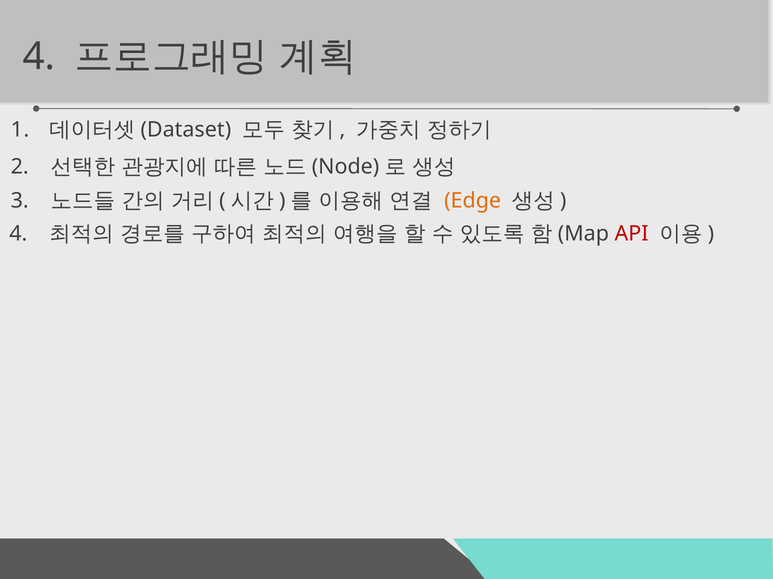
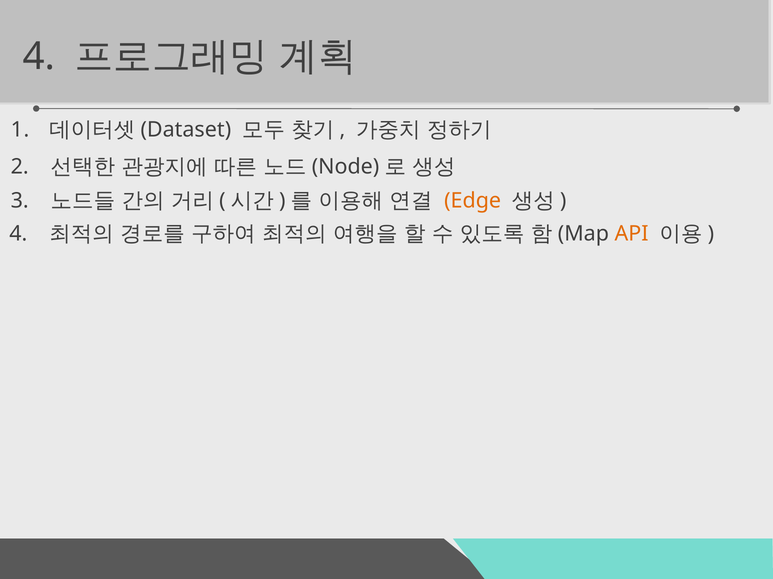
API colour: red -> orange
